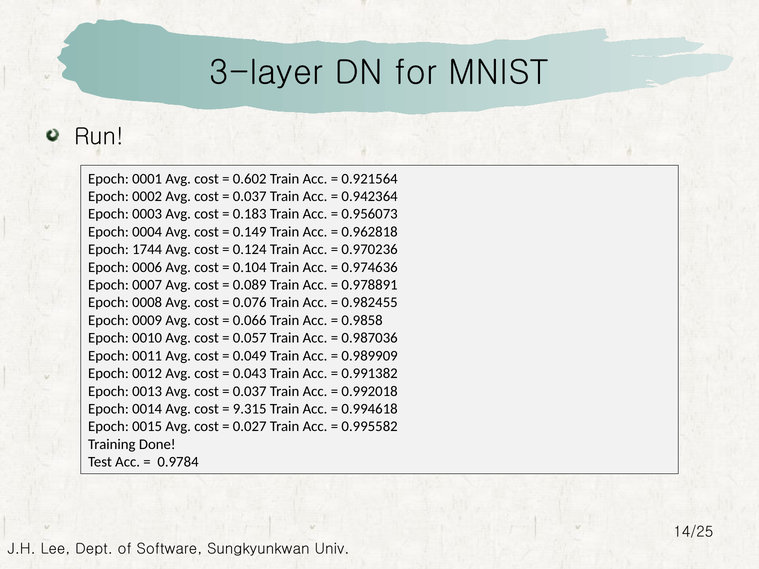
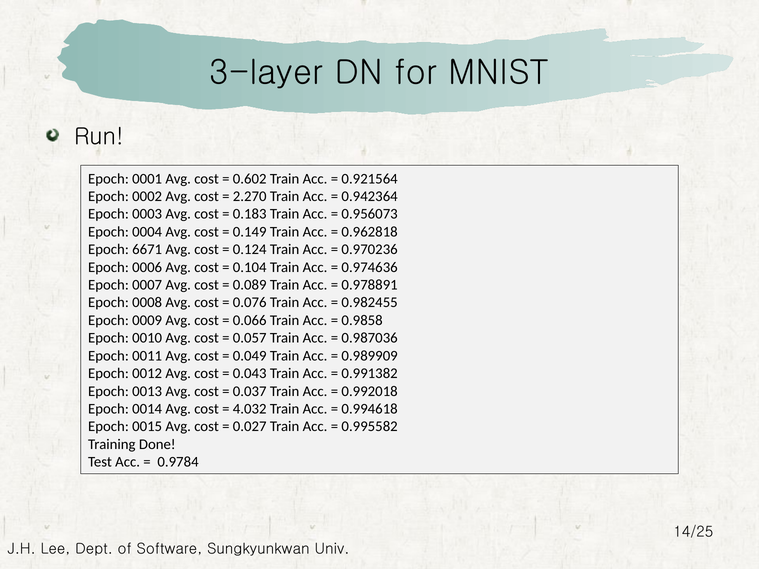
0.037 at (250, 196): 0.037 -> 2.270
1744: 1744 -> 6671
9.315: 9.315 -> 4.032
